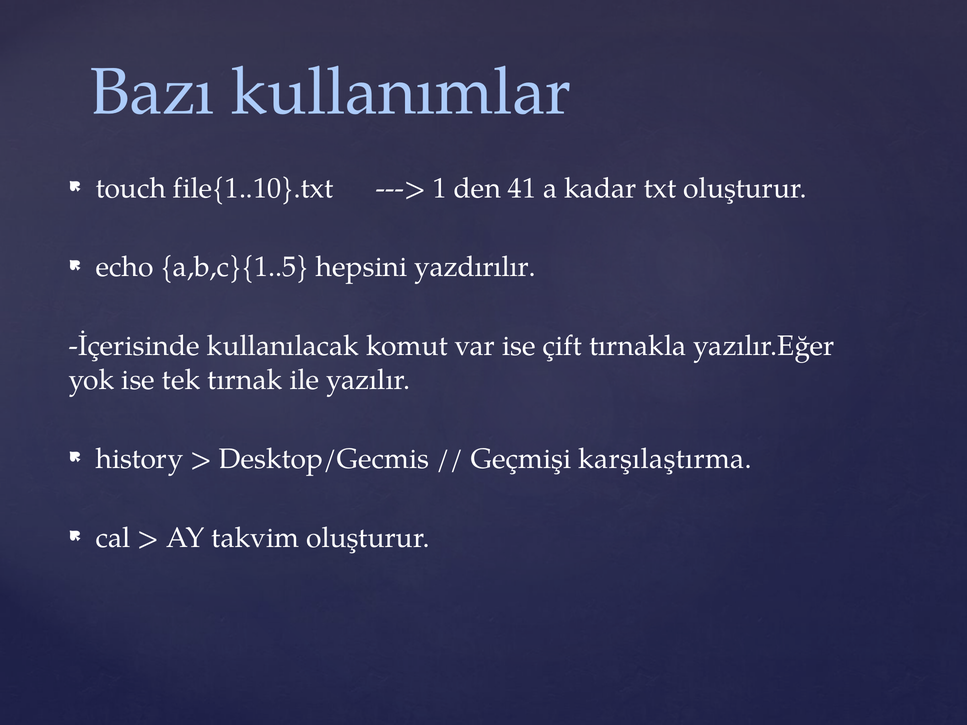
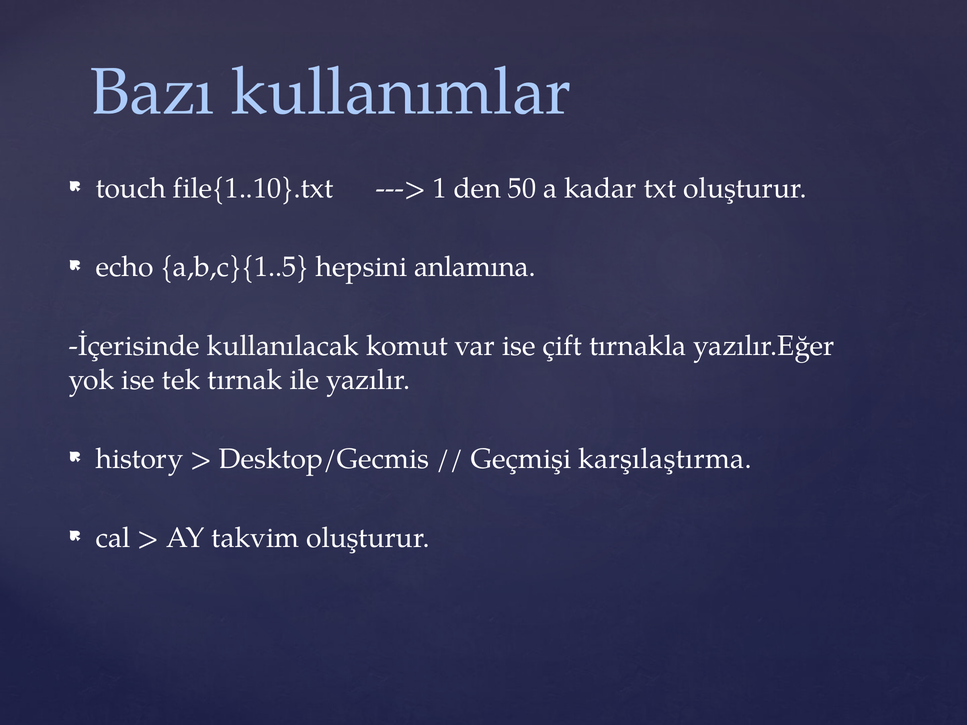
41: 41 -> 50
yazdırılır: yazdırılır -> anlamına
